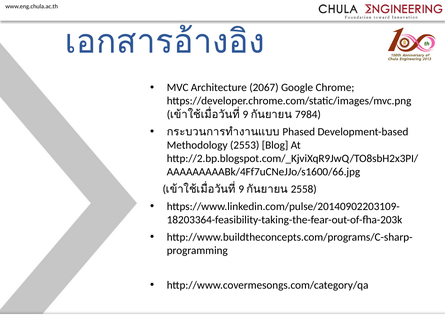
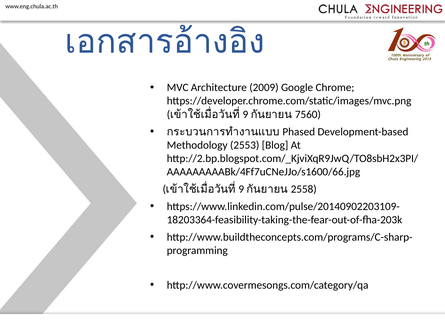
2067: 2067 -> 2009
7984: 7984 -> 7560
